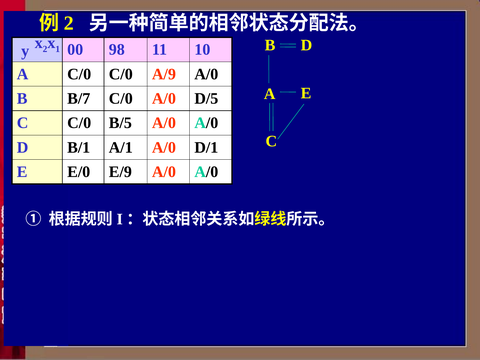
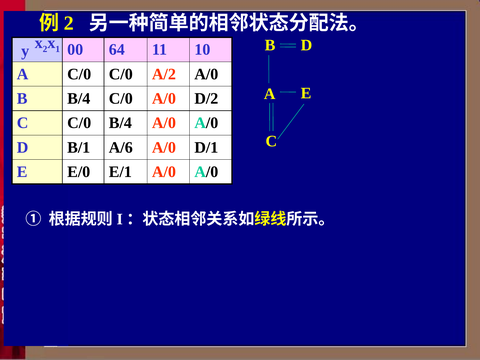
98: 98 -> 64
A/9: A/9 -> A/2
B B/7: B/7 -> B/4
D/5: D/5 -> D/2
C/0 B/5: B/5 -> B/4
A/1: A/1 -> A/6
E/9: E/9 -> E/1
